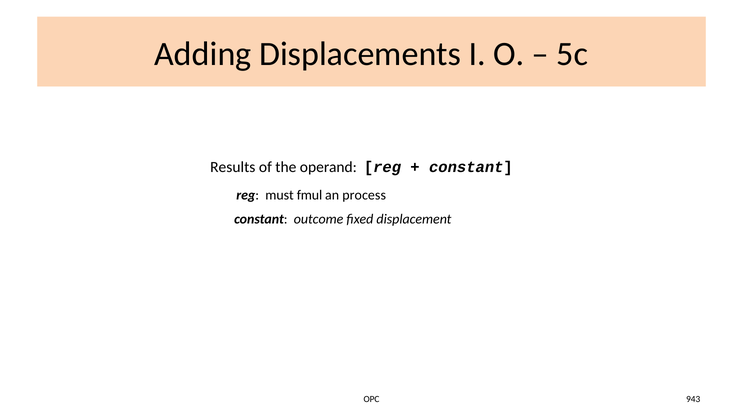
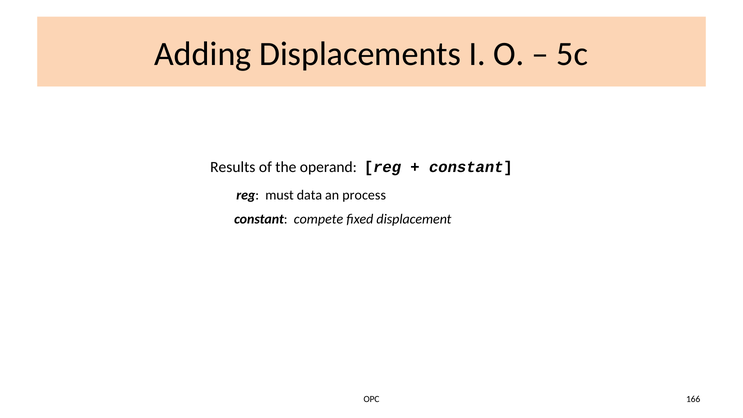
fmul: fmul -> data
outcome: outcome -> compete
943: 943 -> 166
